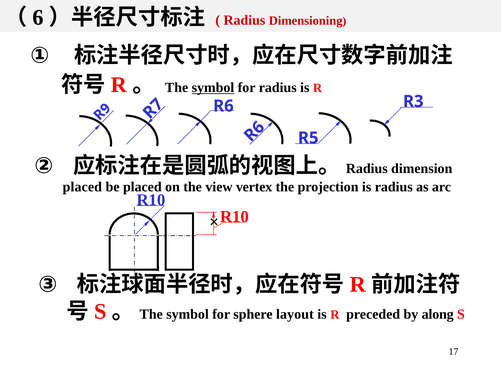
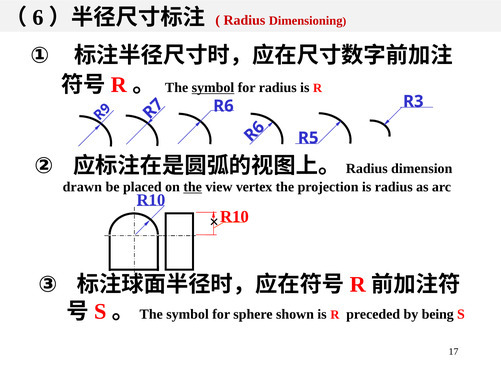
placed at (82, 187): placed -> drawn
the at (193, 187) underline: none -> present
layout: layout -> shown
along: along -> being
